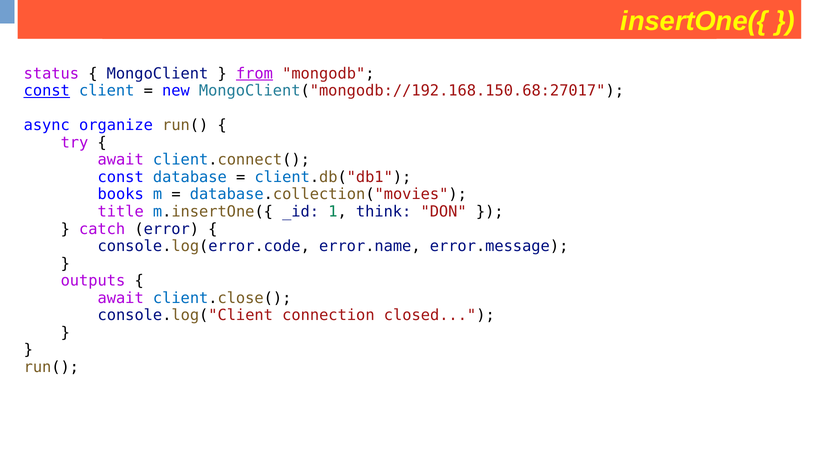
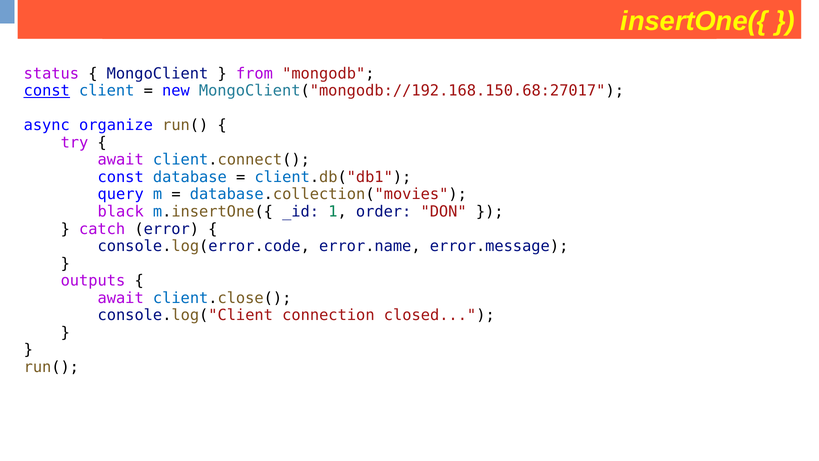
from underline: present -> none
books: books -> query
title: title -> black
think: think -> order
